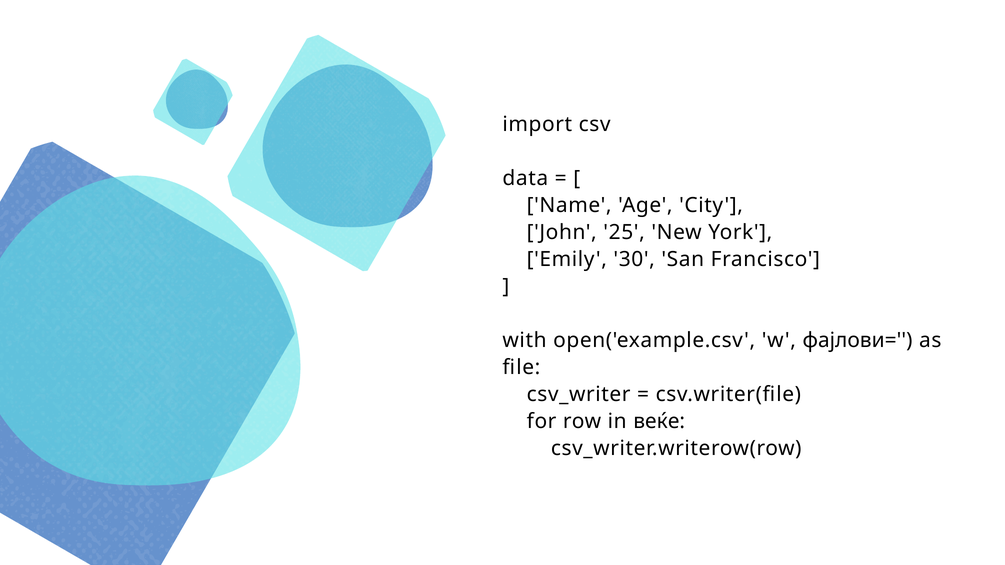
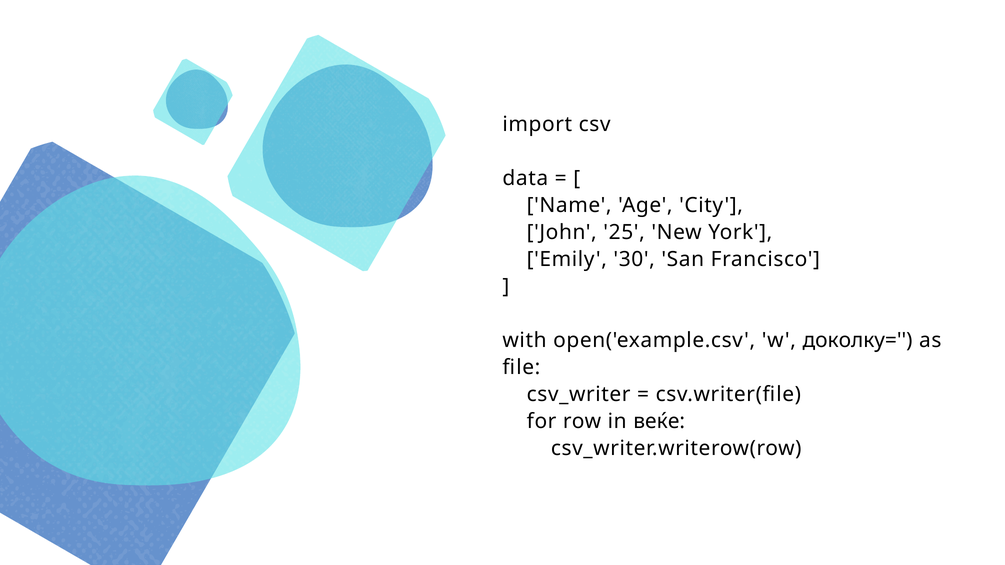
фајлови=: фајлови= -> доколку=
